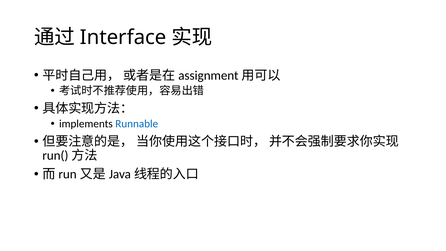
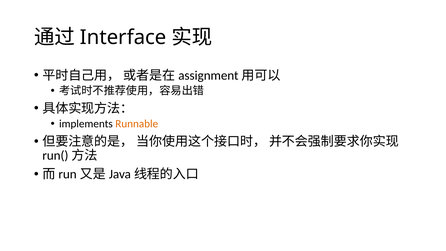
Runnable colour: blue -> orange
